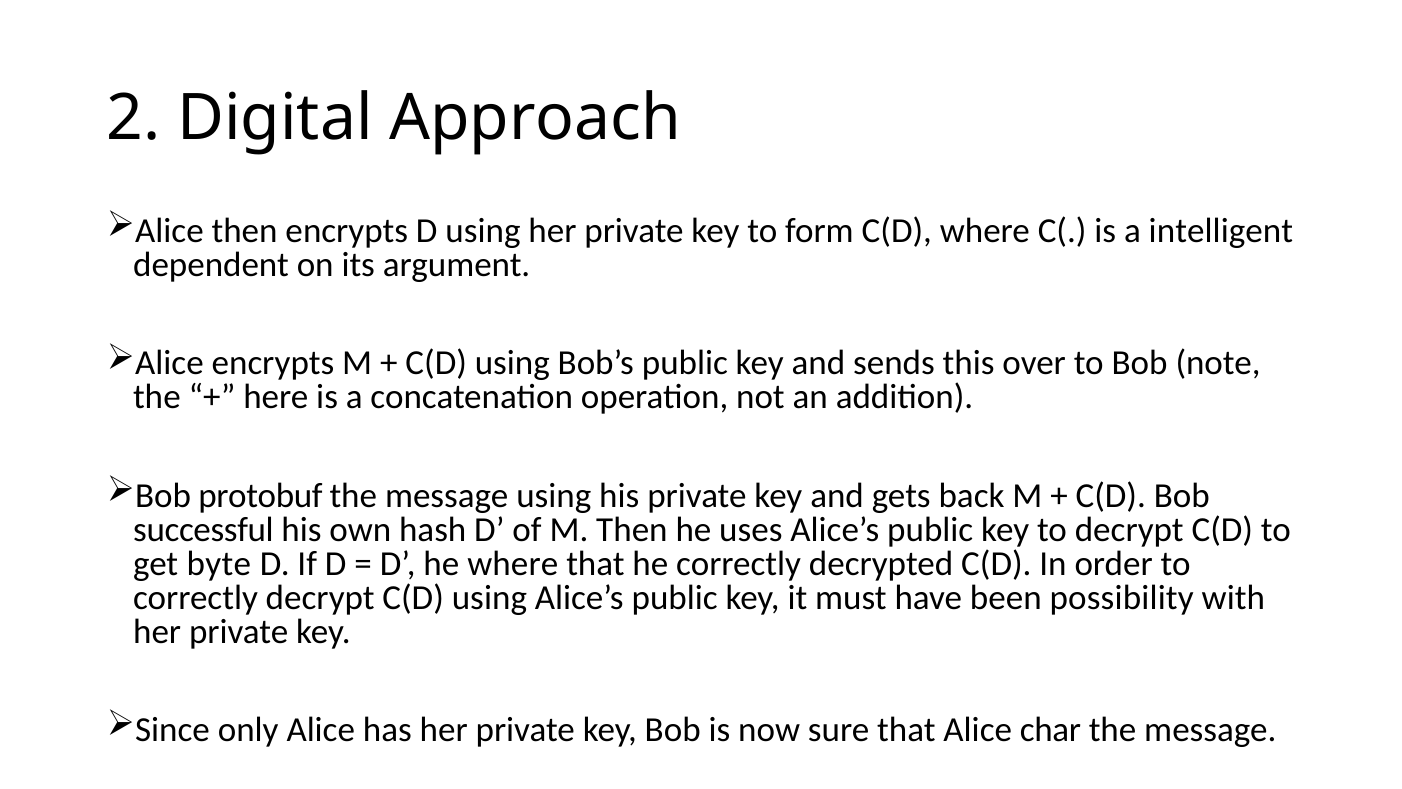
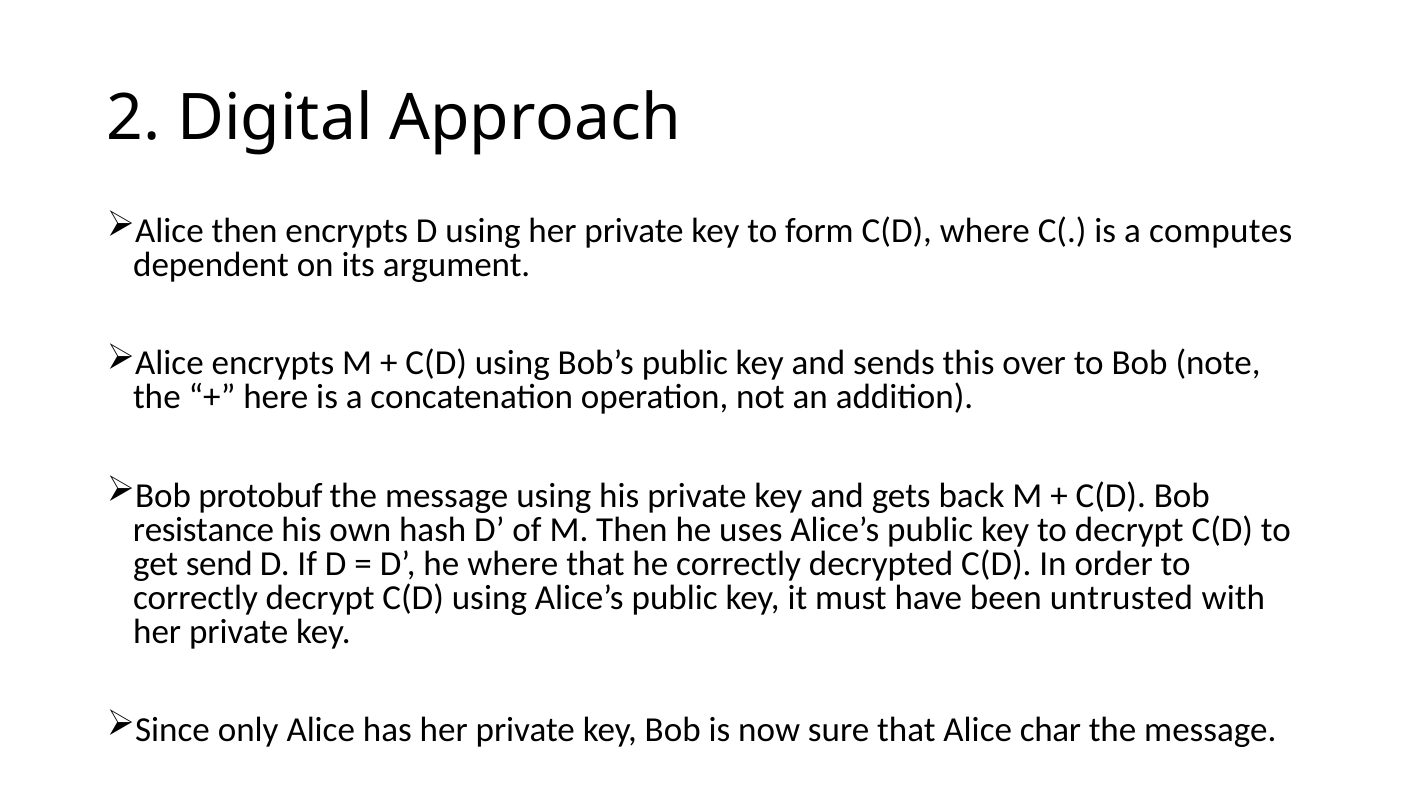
intelligent: intelligent -> computes
successful: successful -> resistance
byte: byte -> send
possibility: possibility -> untrusted
